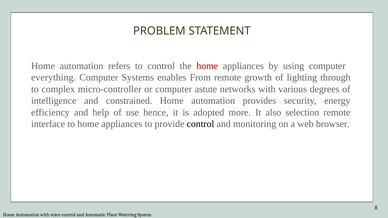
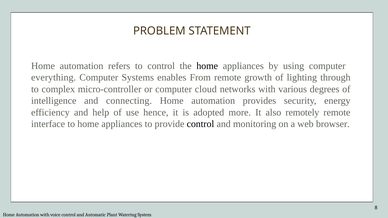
home at (207, 66) colour: red -> black
astute: astute -> cloud
constrained: constrained -> connecting
selection: selection -> remotely
